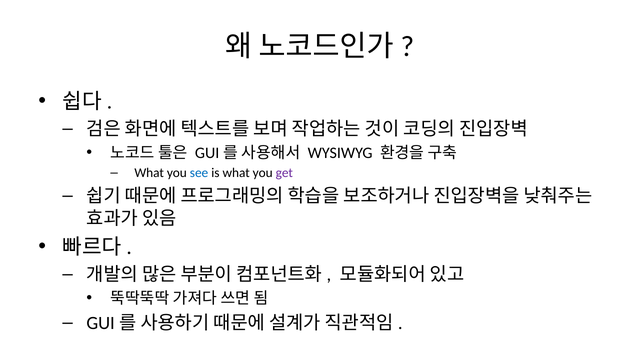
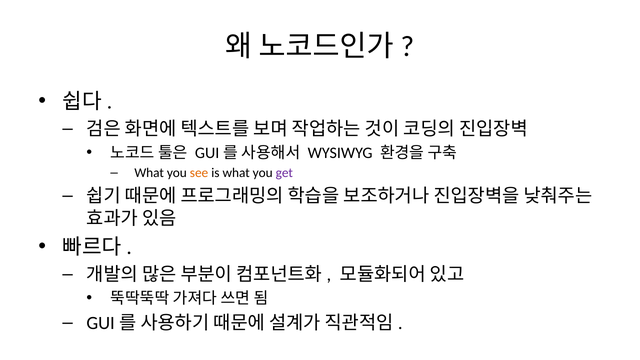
see colour: blue -> orange
